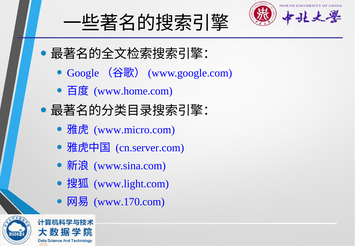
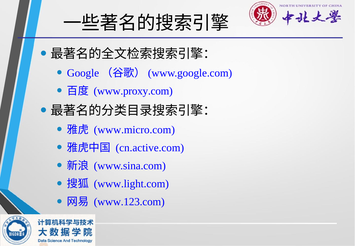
www.home.com: www.home.com -> www.proxy.com
cn.server.com: cn.server.com -> cn.active.com
www.170.com: www.170.com -> www.123.com
